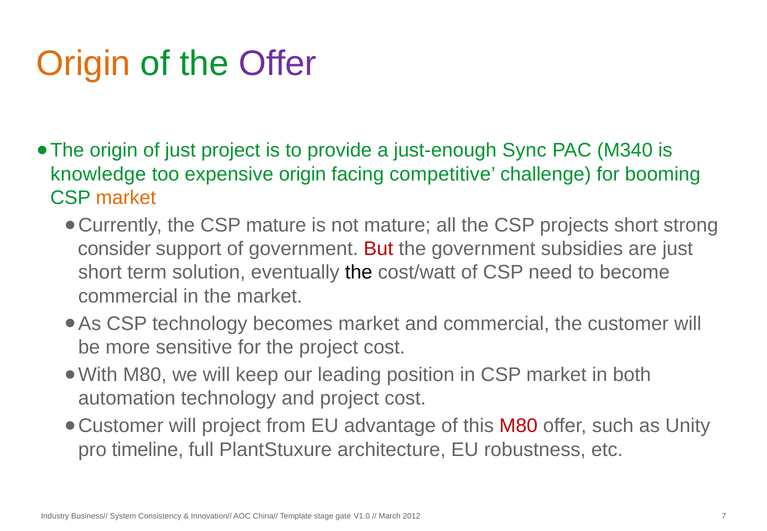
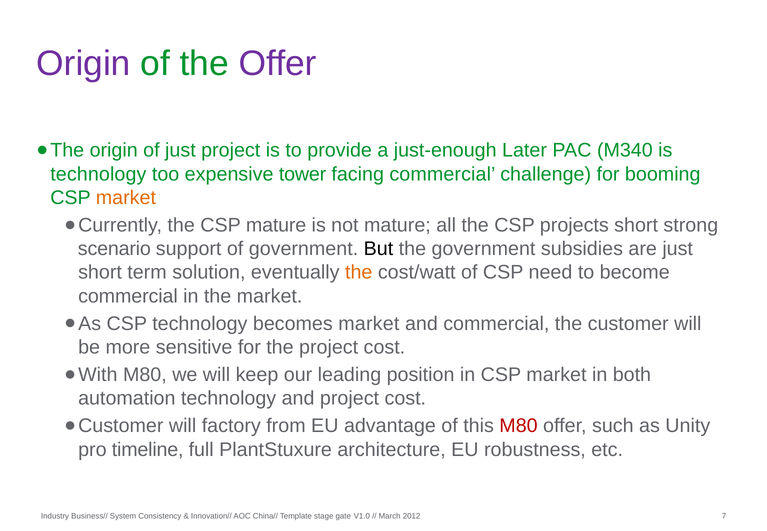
Origin at (83, 64) colour: orange -> purple
Sync: Sync -> Later
knowledge at (98, 174): knowledge -> technology
expensive origin: origin -> tower
facing competitive: competitive -> commercial
consider: consider -> scenario
But colour: red -> black
the at (359, 272) colour: black -> orange
will project: project -> factory
